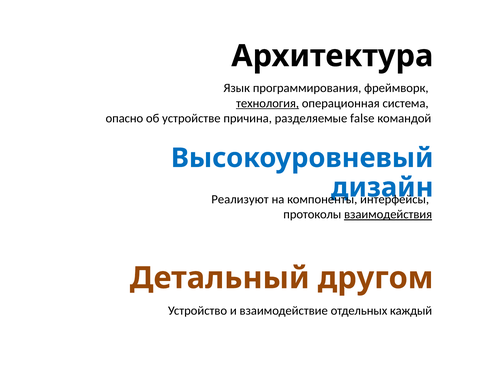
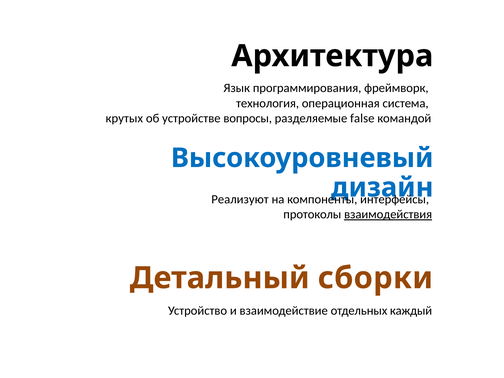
технология underline: present -> none
опасно: опасно -> крутых
причина: причина -> вопросы
другом: другом -> сборки
